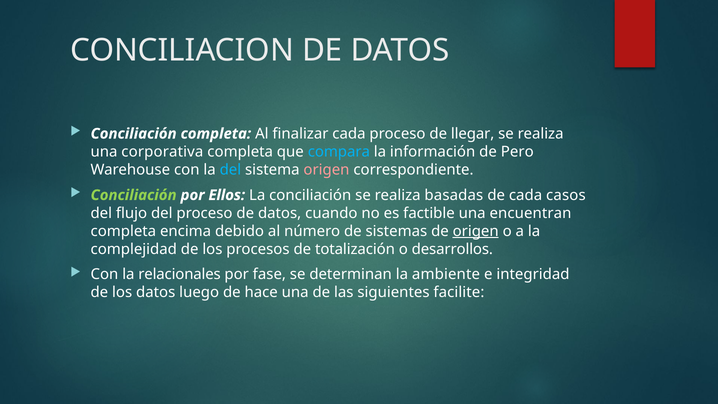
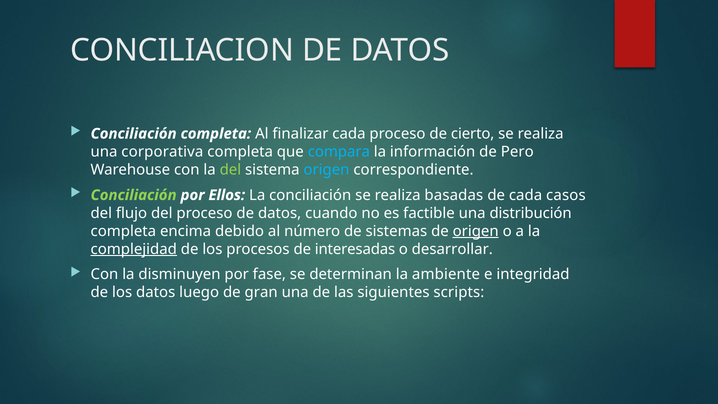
llegar: llegar -> cierto
del at (230, 170) colour: light blue -> light green
origen at (326, 170) colour: pink -> light blue
encuentran: encuentran -> distribución
complejidad underline: none -> present
totalización: totalización -> interesadas
desarrollos: desarrollos -> desarrollar
relacionales: relacionales -> disminuyen
hace: hace -> gran
facilite: facilite -> scripts
